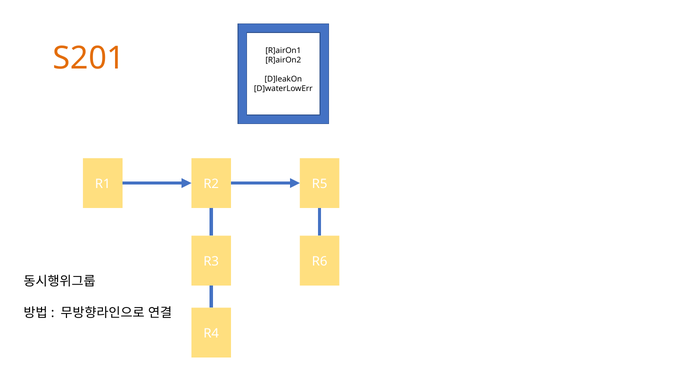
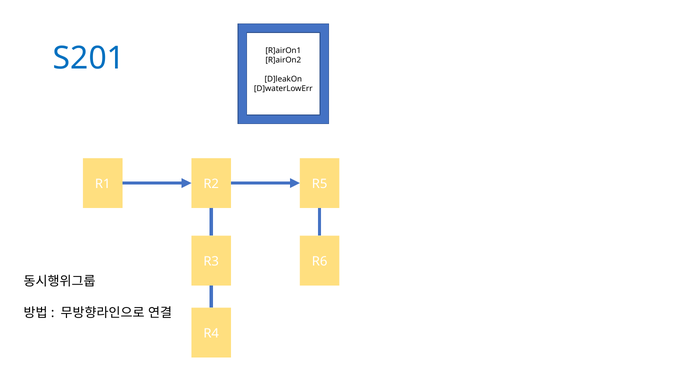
S201 colour: orange -> blue
